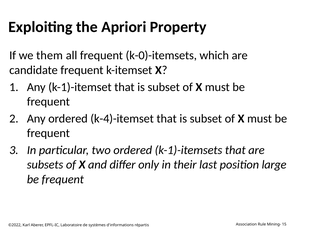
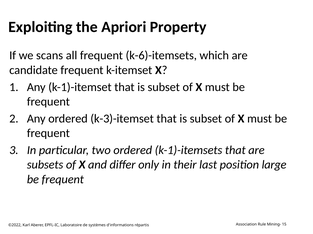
them: them -> scans
k-0)-itemsets: k-0)-itemsets -> k-6)-itemsets
k-4)-itemset: k-4)-itemset -> k-3)-itemset
